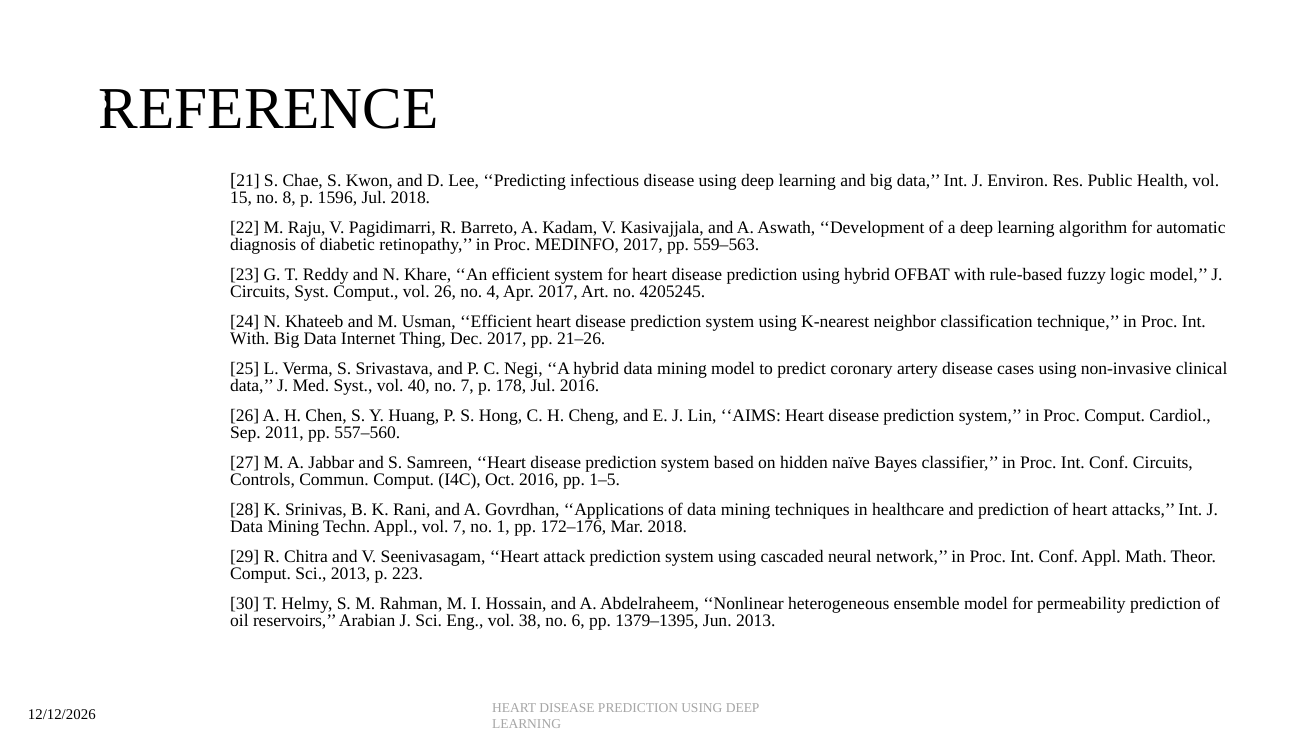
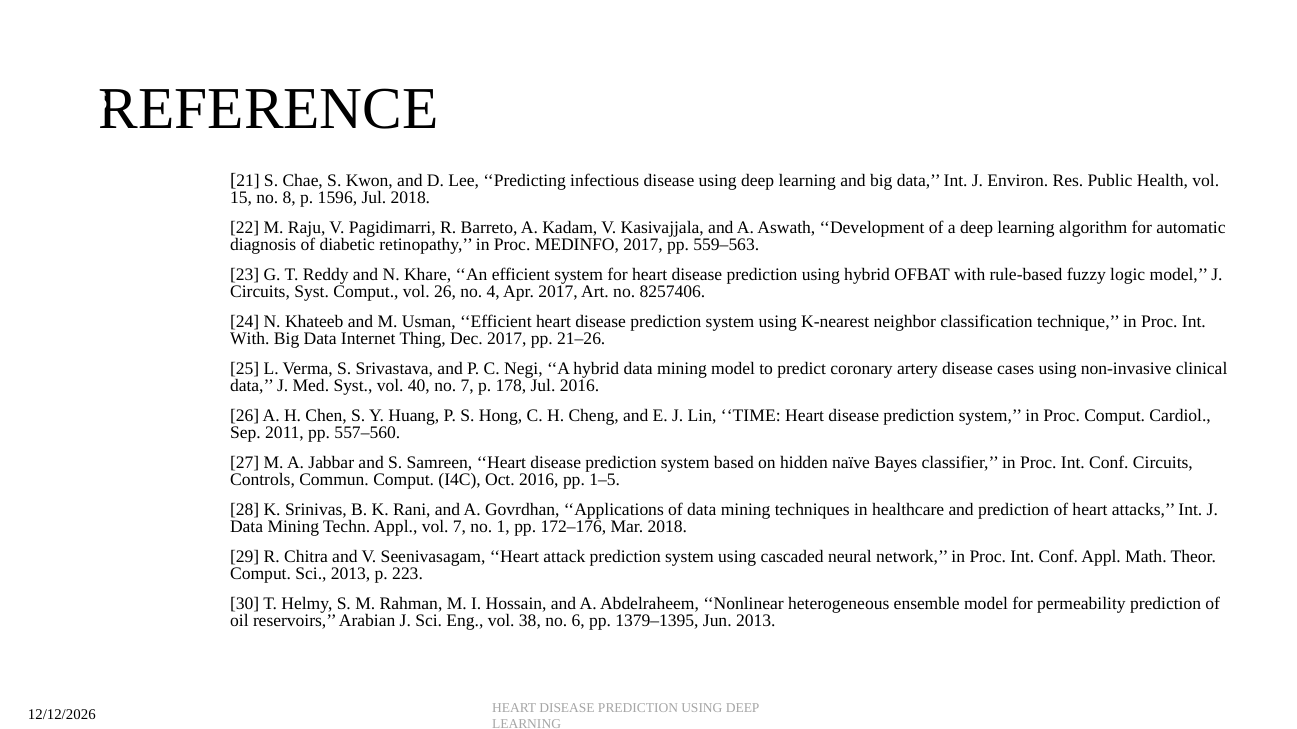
4205245: 4205245 -> 8257406
AIMS: AIMS -> TIME
